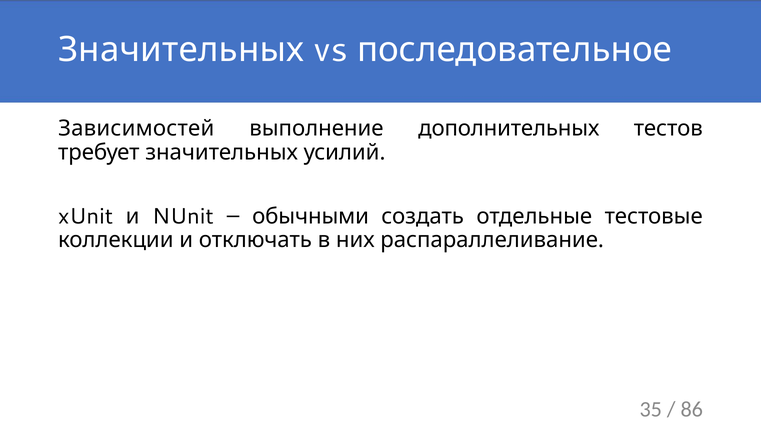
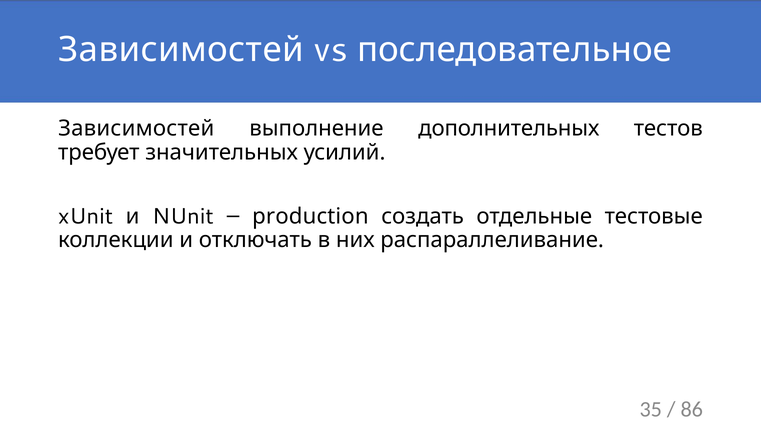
Значительных at (181, 50): Значительных -> Зависимостей
обычными: обычными -> production
